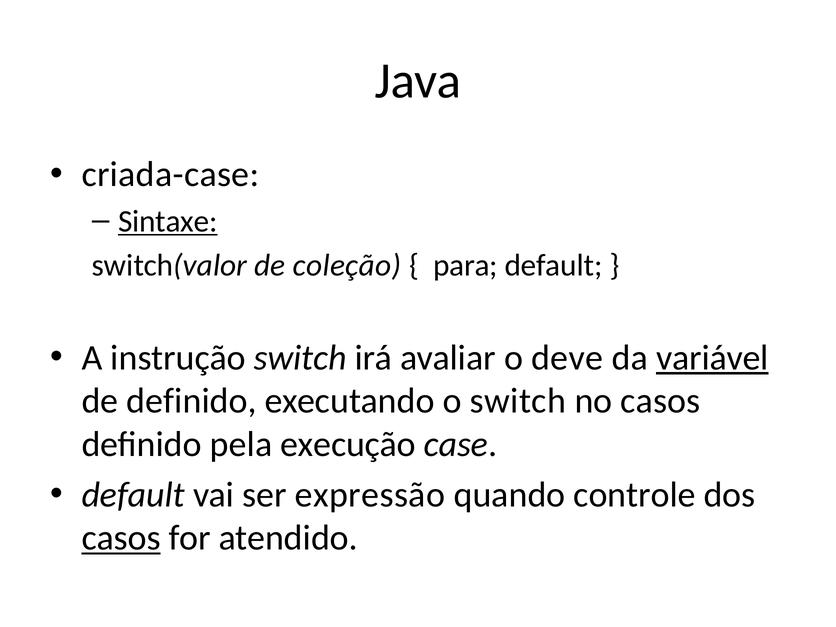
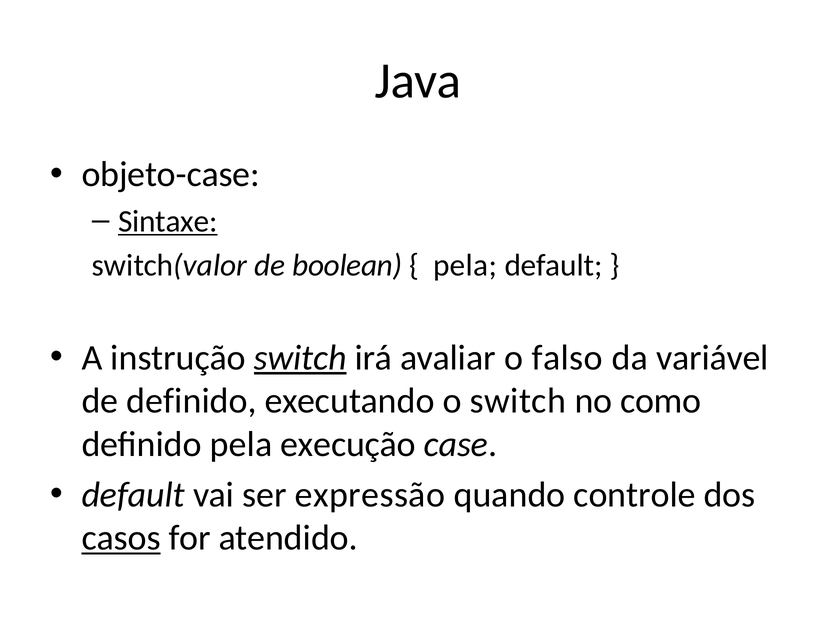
criada-case: criada-case -> objeto-case
coleção: coleção -> boolean
para at (465, 265): para -> pela
switch at (300, 358) underline: none -> present
deve: deve -> falso
variável underline: present -> none
no casos: casos -> como
